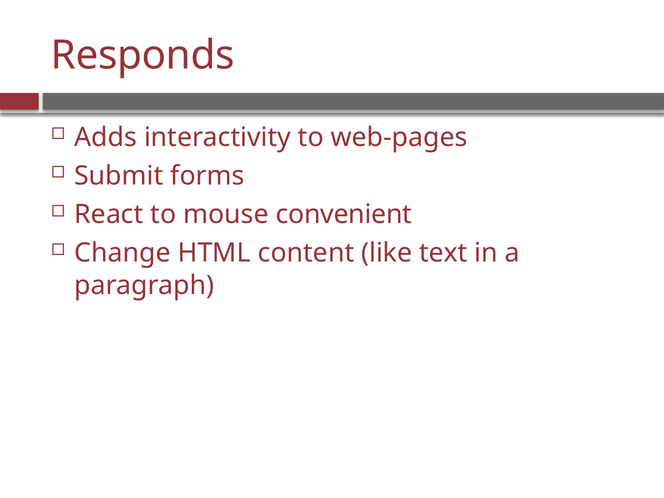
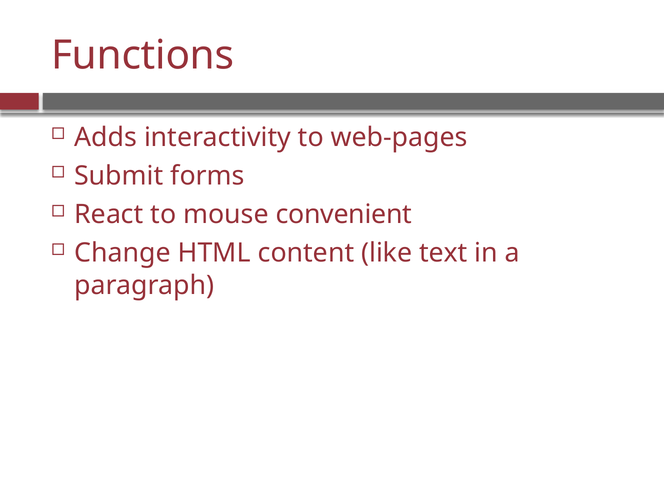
Responds: Responds -> Functions
